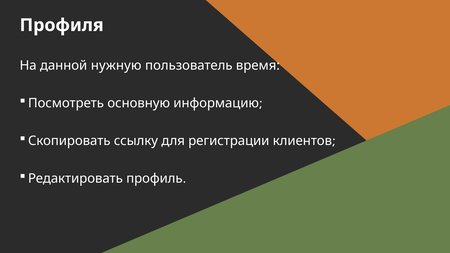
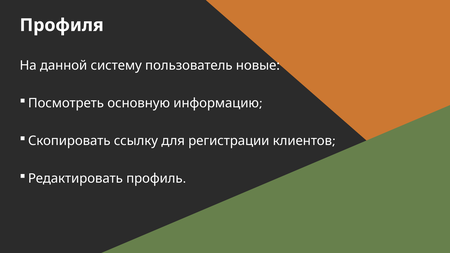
нужную: нужную -> систему
время: время -> новые
